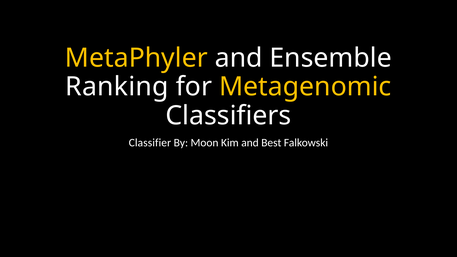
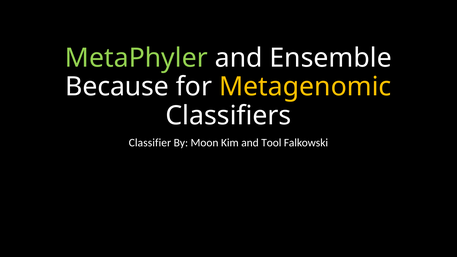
MetaPhyler colour: yellow -> light green
Ranking: Ranking -> Because
Best: Best -> Tool
